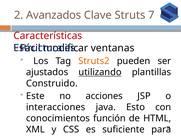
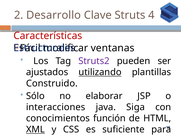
Avanzados: Avanzados -> Desarrollo
7: 7 -> 4
Struts2 colour: orange -> purple
Este: Este -> Sólo
acciones: acciones -> elaborar
Esto: Esto -> Siga
XML underline: none -> present
